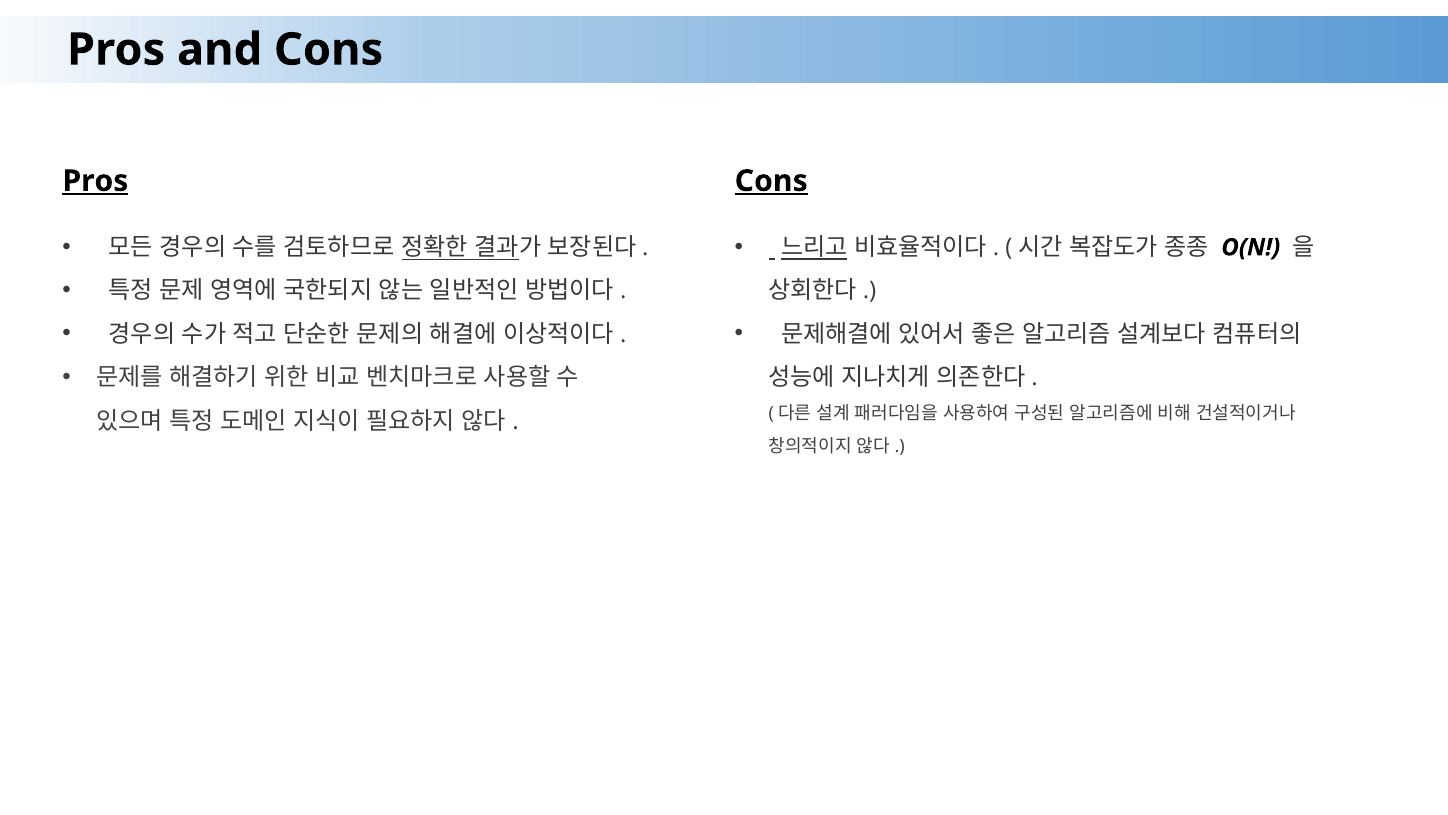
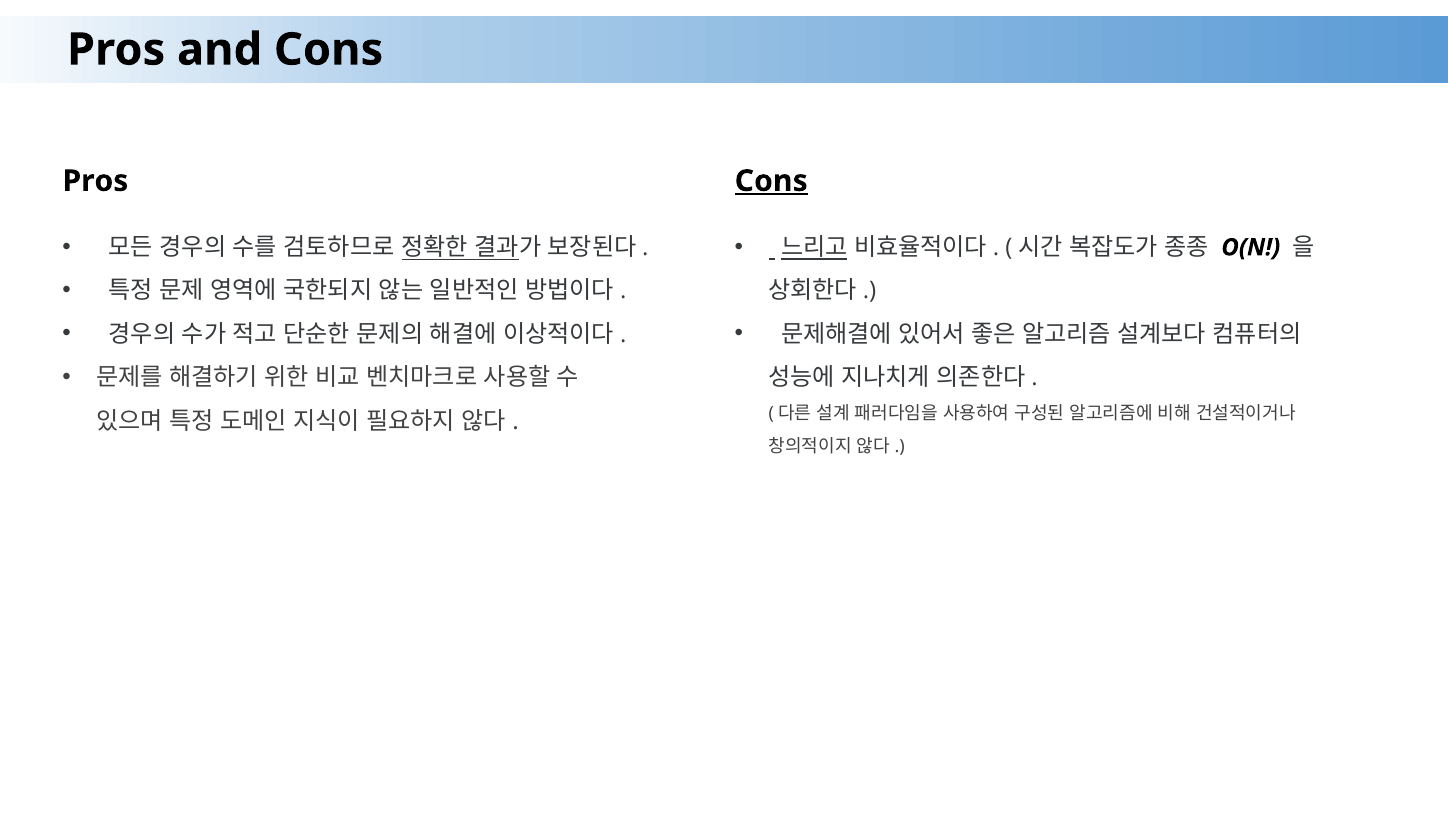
Pros at (95, 181) underline: present -> none
